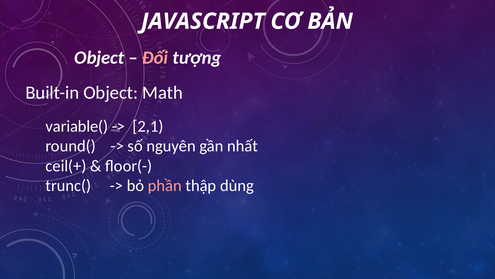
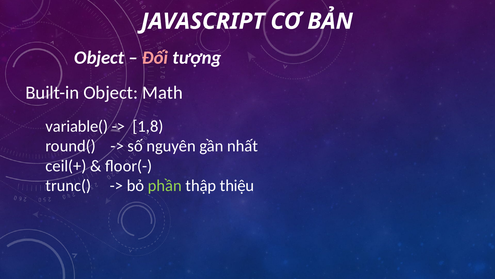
2,1: 2,1 -> 1,8
phần colour: pink -> light green
dùng: dùng -> thiệu
